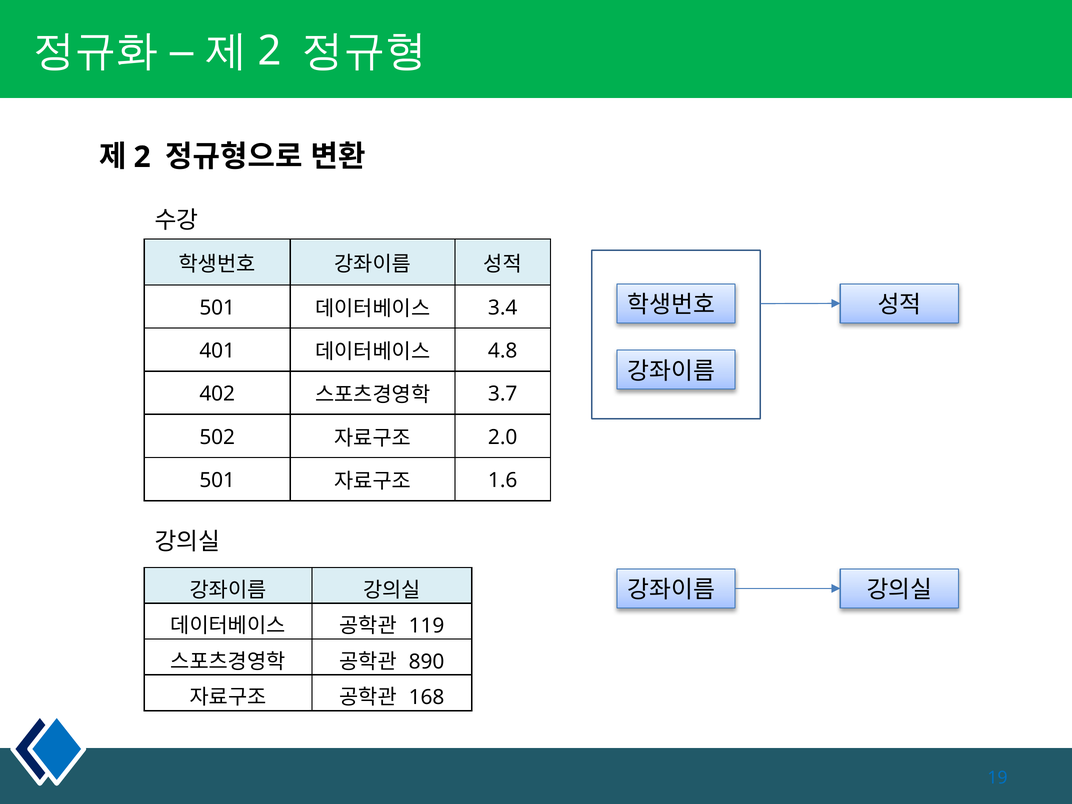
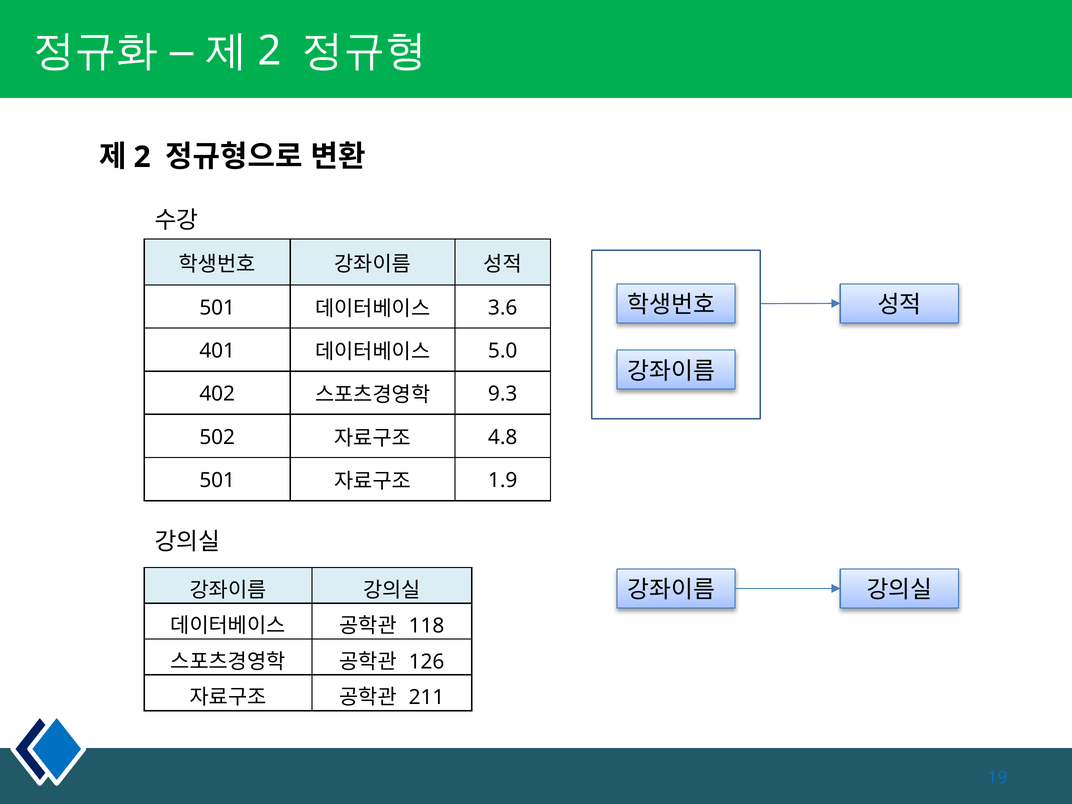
3.4: 3.4 -> 3.6
4.8: 4.8 -> 5.0
3.7: 3.7 -> 9.3
2.0: 2.0 -> 4.8
1.6: 1.6 -> 1.9
119: 119 -> 118
890: 890 -> 126
168: 168 -> 211
